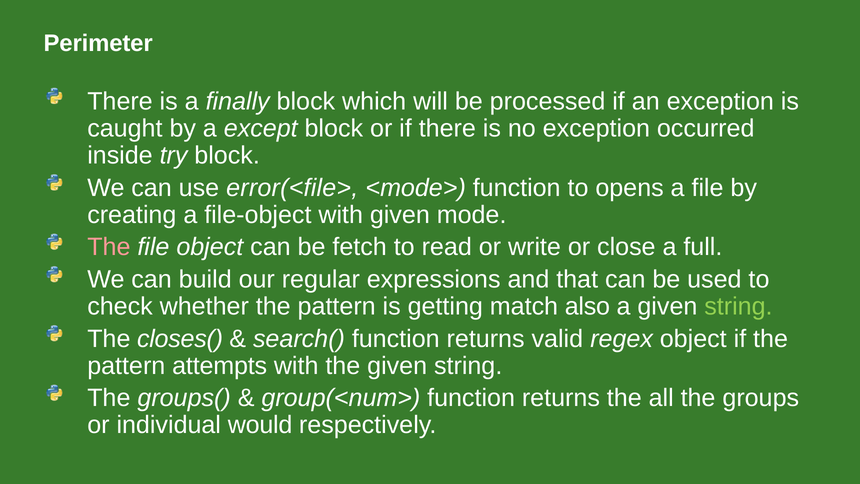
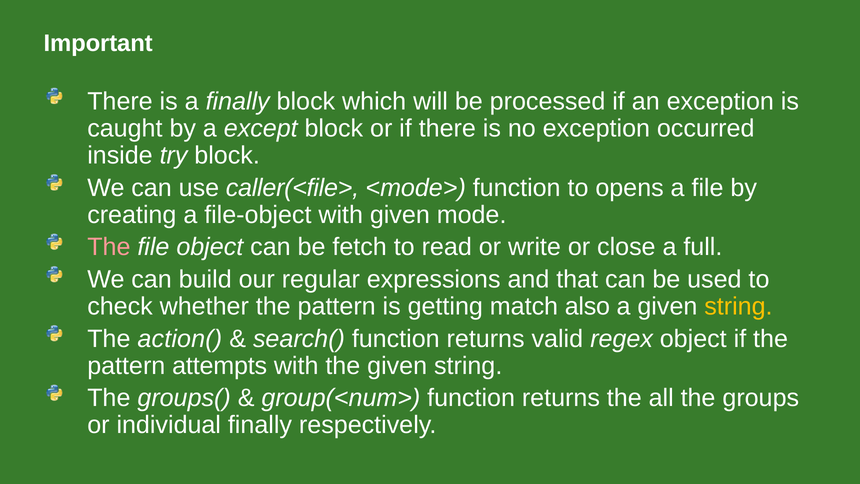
Perimeter: Perimeter -> Important
error(<file>: error(<file> -> caller(<file>
string at (738, 306) colour: light green -> yellow
closes(: closes( -> action(
individual would: would -> finally
